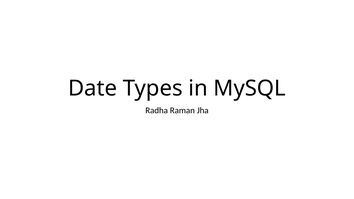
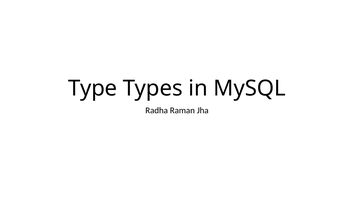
Date: Date -> Type
